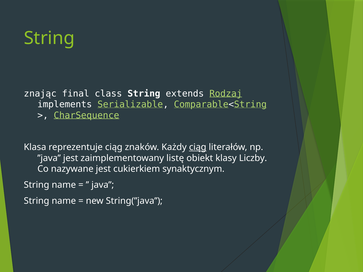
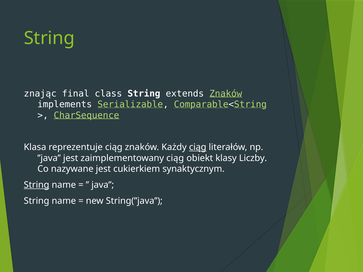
extends Rodzaj: Rodzaj -> Znaków
zaimplementowany listę: listę -> ciąg
String at (37, 185) underline: none -> present
